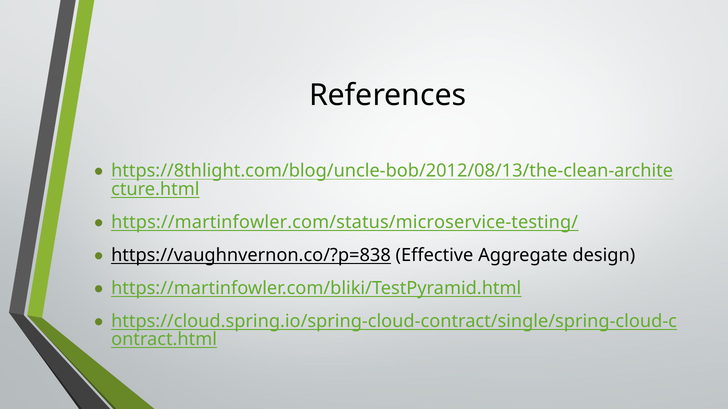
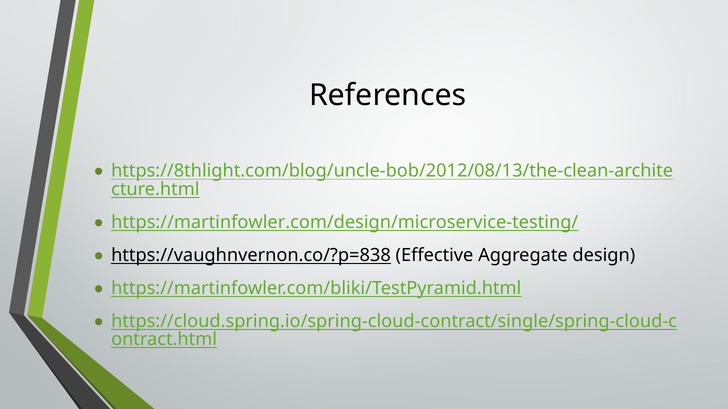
https://martinfowler.com/status/microservice-testing/: https://martinfowler.com/status/microservice-testing/ -> https://martinfowler.com/design/microservice-testing/
